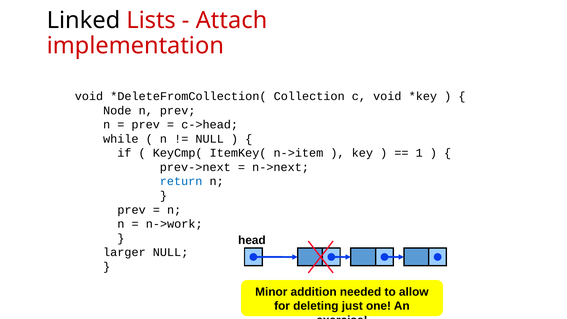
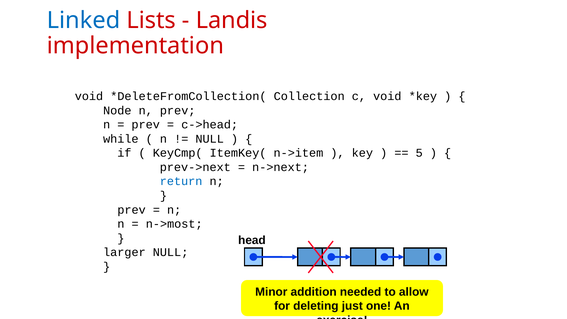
Linked colour: black -> blue
Attach: Attach -> Landis
1: 1 -> 5
n->work: n->work -> n->most
